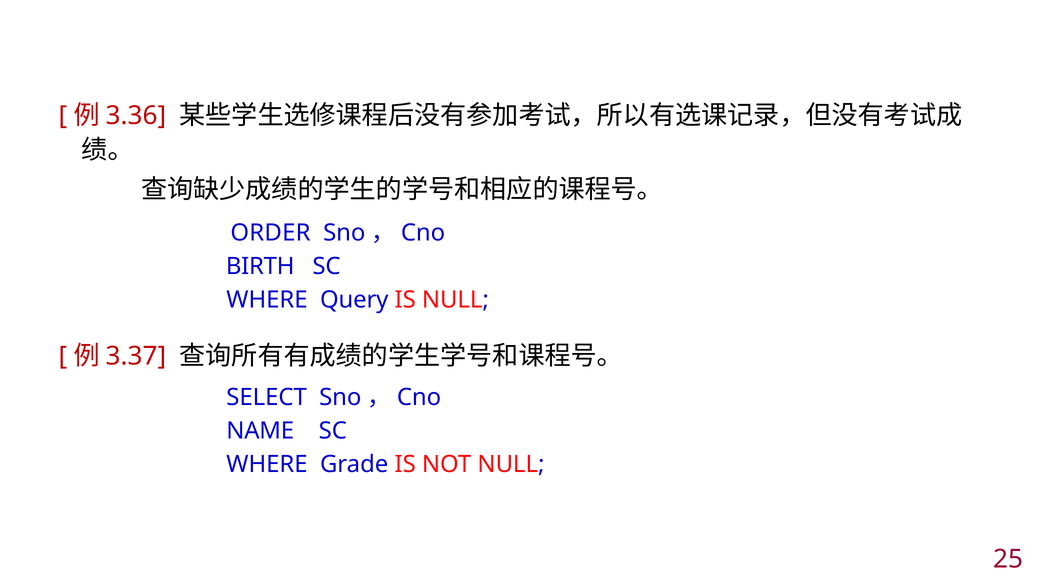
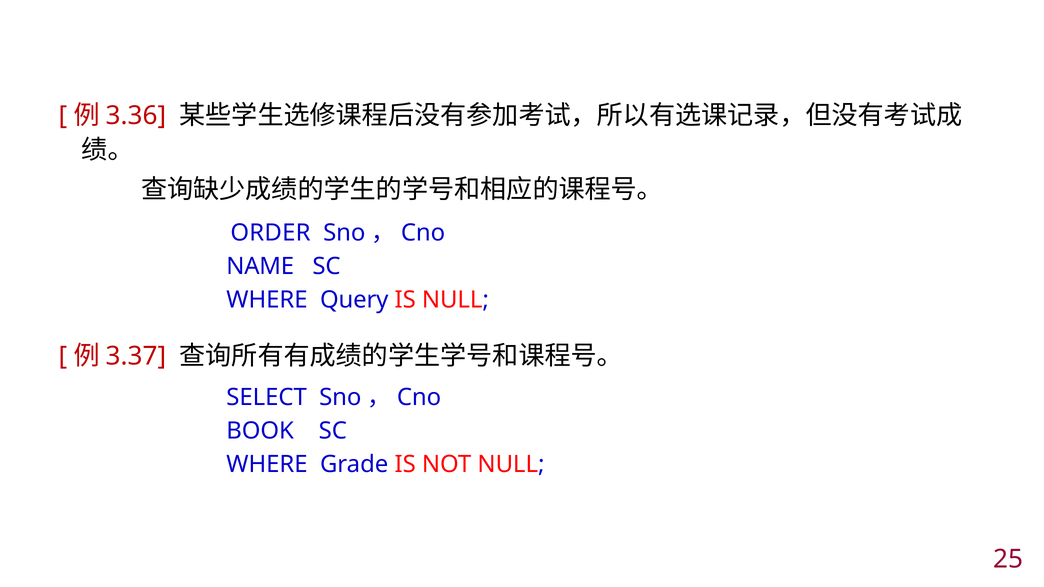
BIRTH: BIRTH -> NAME
NAME: NAME -> BOOK
